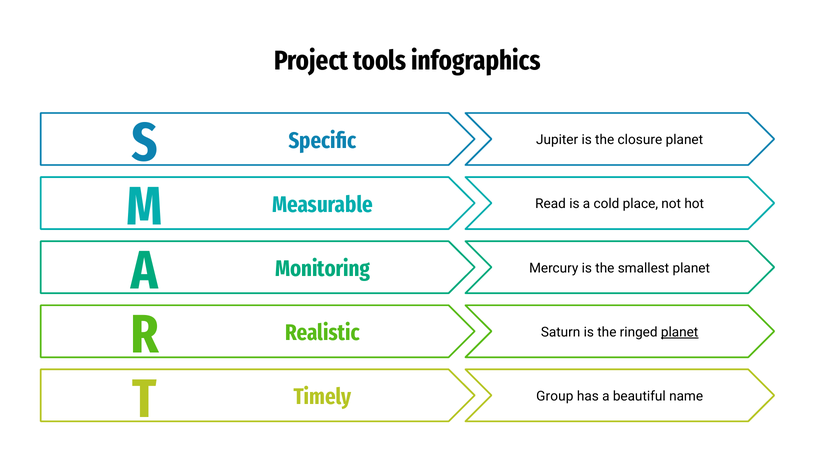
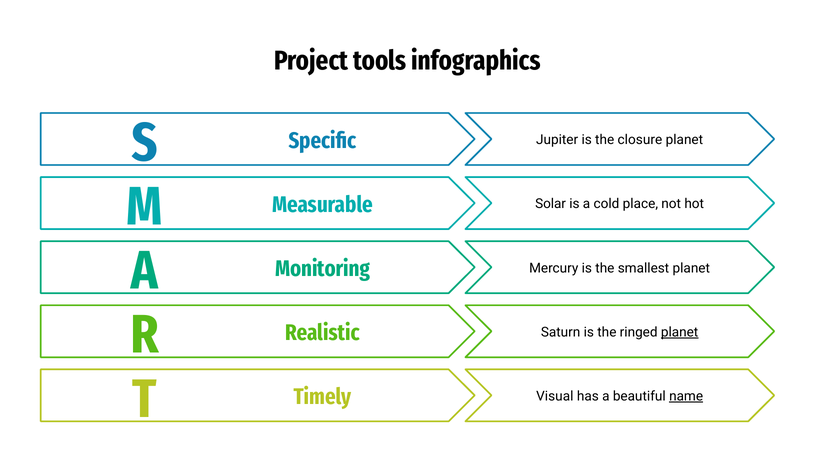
Read: Read -> Solar
Group: Group -> Visual
name underline: none -> present
